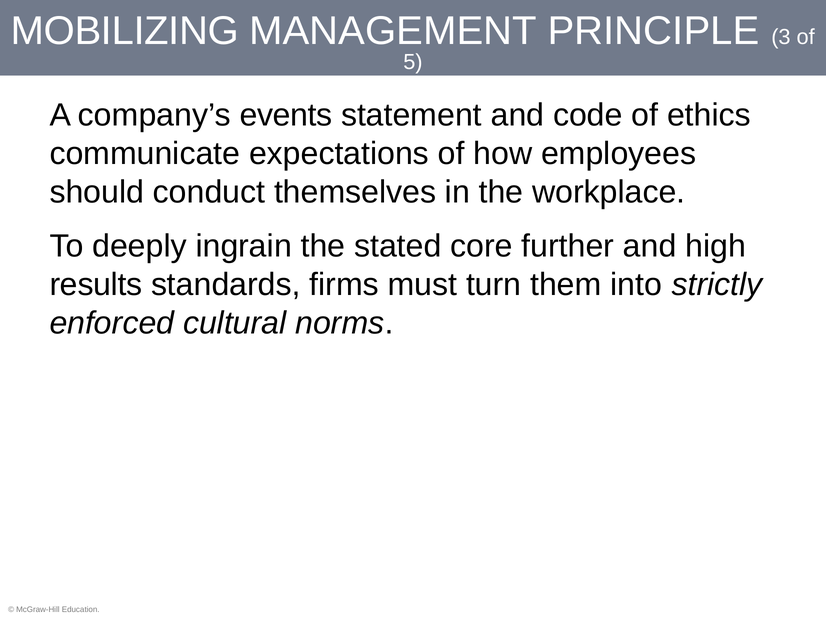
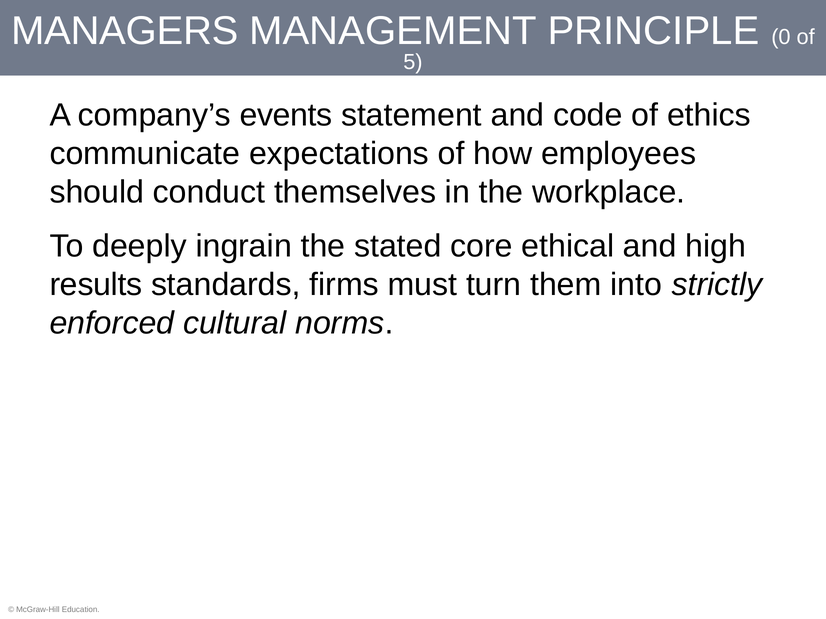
MOBILIZING: MOBILIZING -> MANAGERS
3: 3 -> 0
further: further -> ethical
